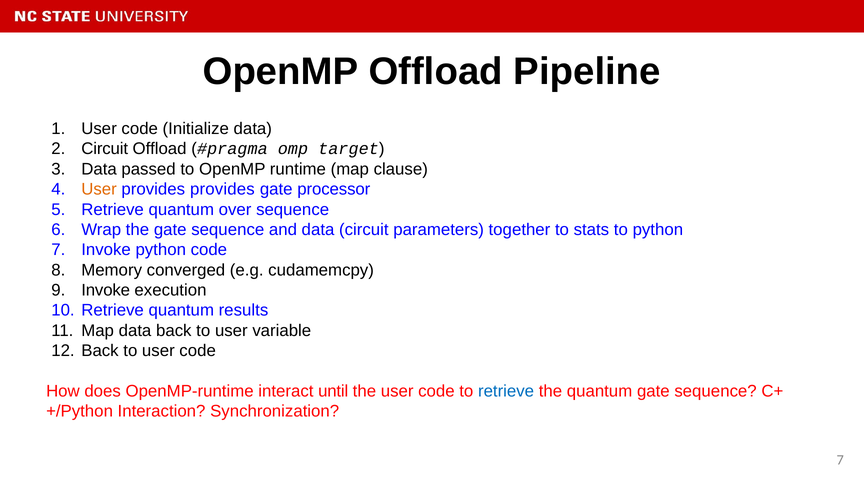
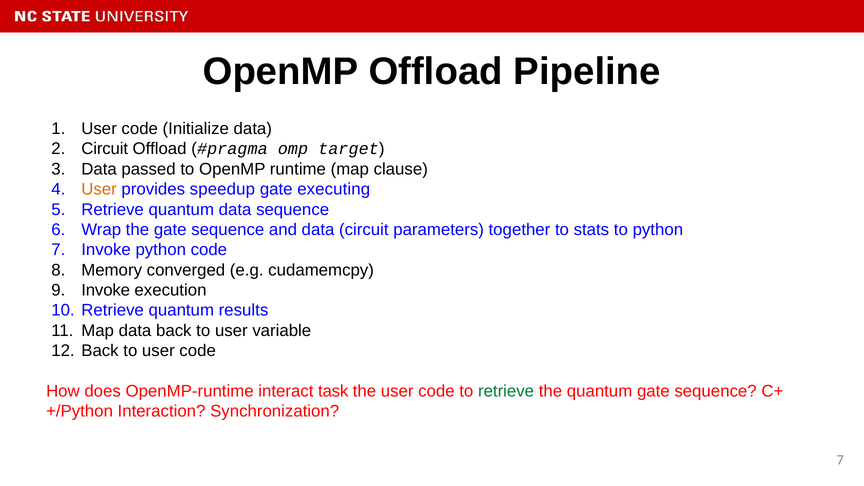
provides provides: provides -> speedup
processor: processor -> executing
quantum over: over -> data
until: until -> task
retrieve at (506, 391) colour: blue -> green
